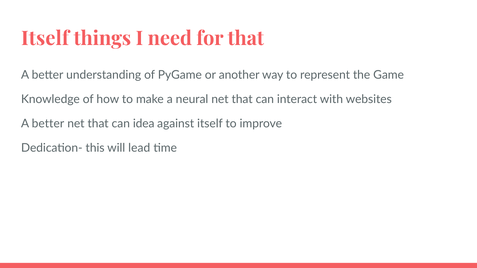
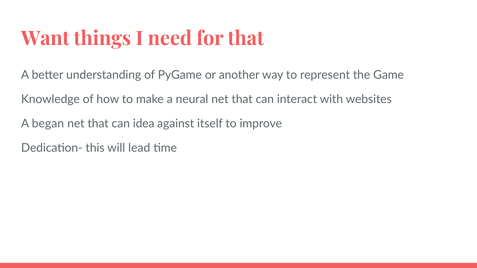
Itself at (45, 38): Itself -> Want
better at (48, 124): better -> began
